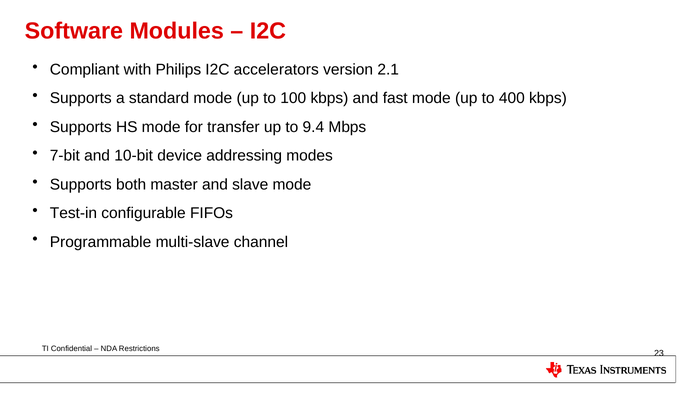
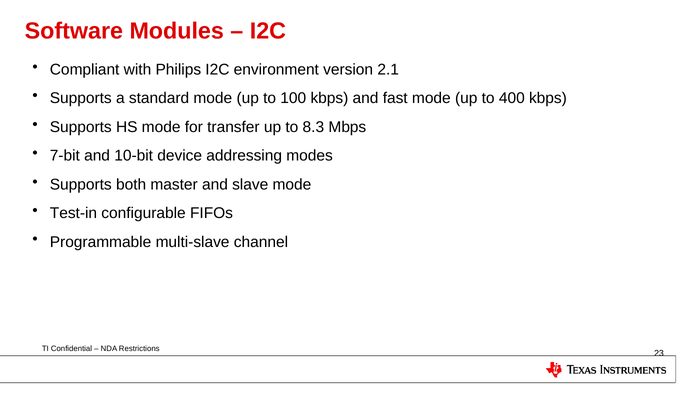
accelerators: accelerators -> environment
9.4: 9.4 -> 8.3
